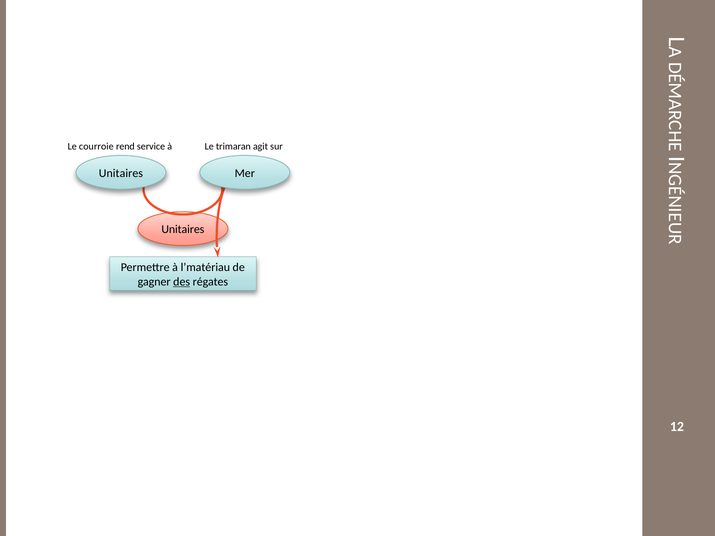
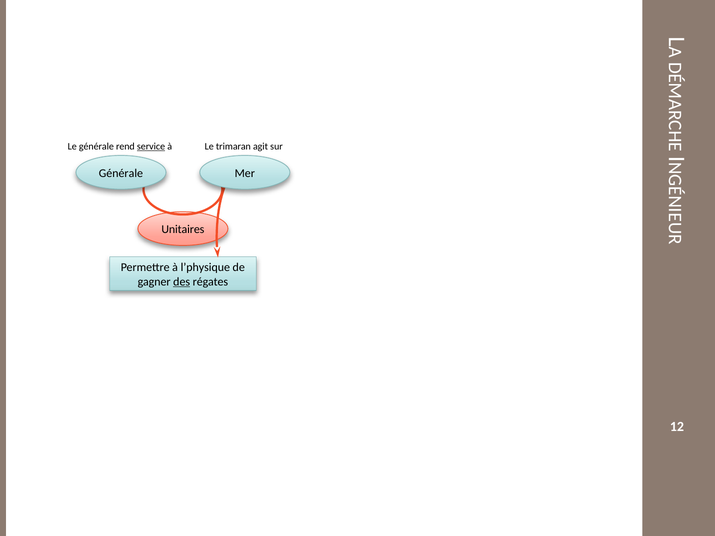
Le courroie: courroie -> générale
service underline: none -> present
Unitaires at (121, 173): Unitaires -> Générale
l’matériau: l’matériau -> l’physique
